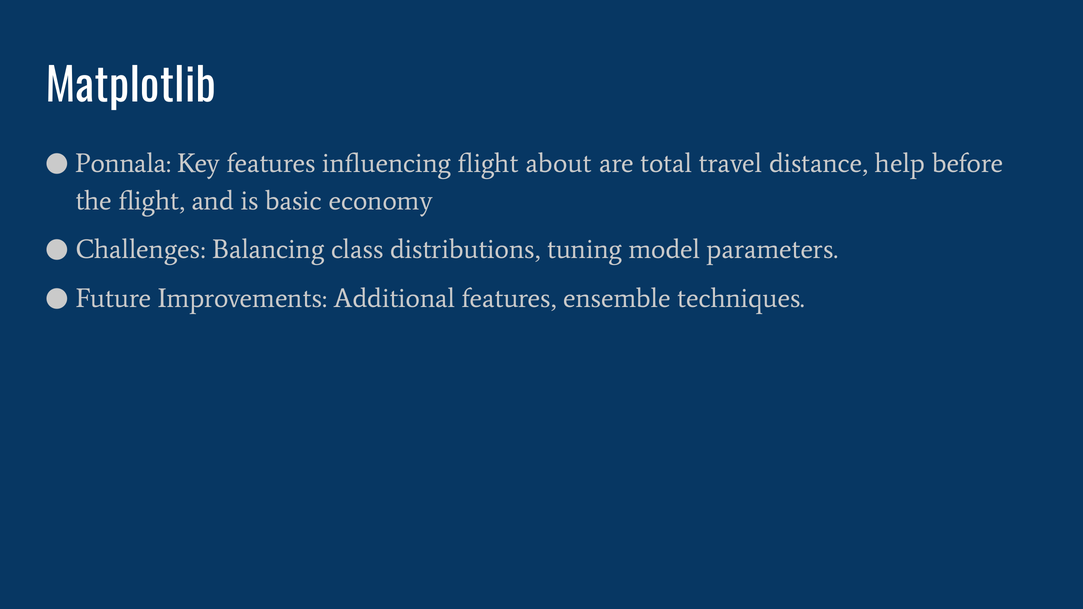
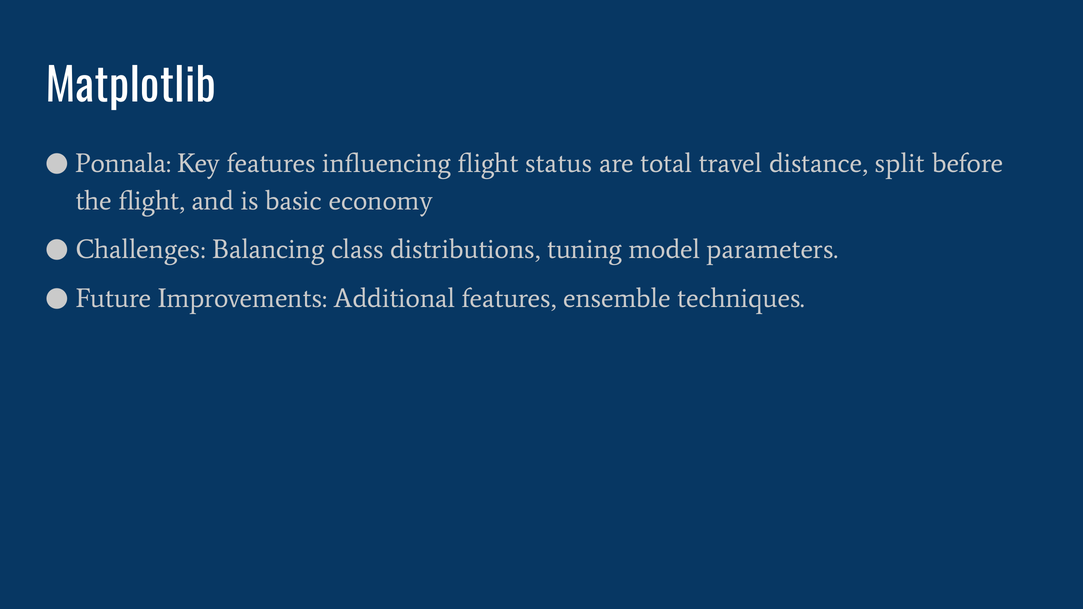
about: about -> status
help: help -> split
